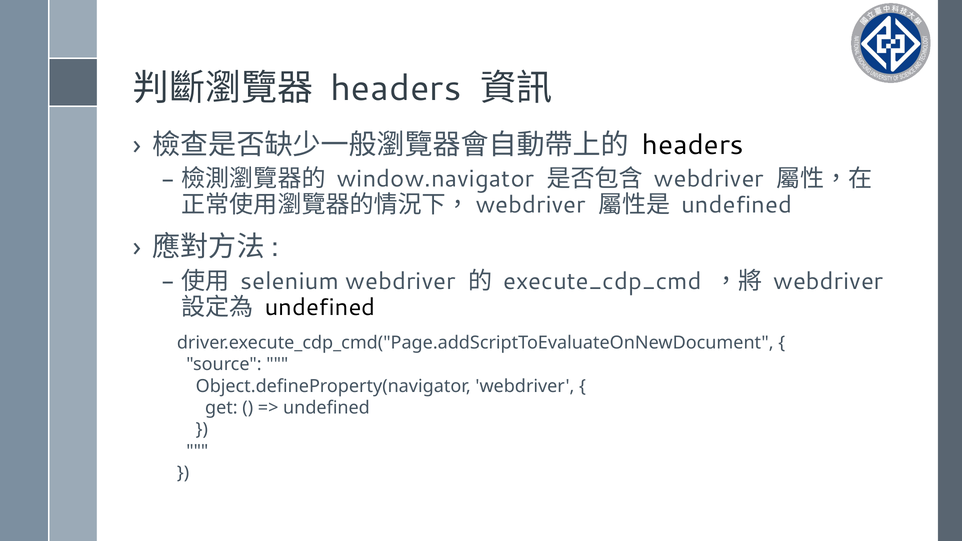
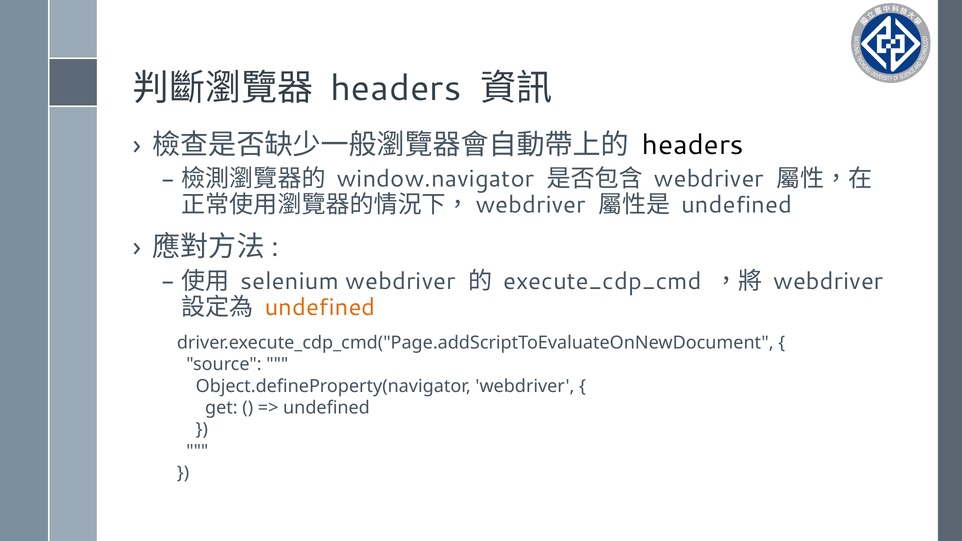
undefined at (320, 307) colour: black -> orange
